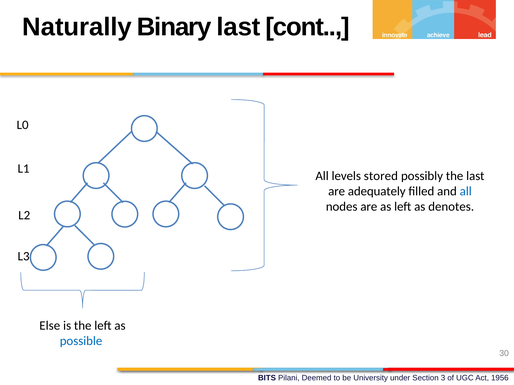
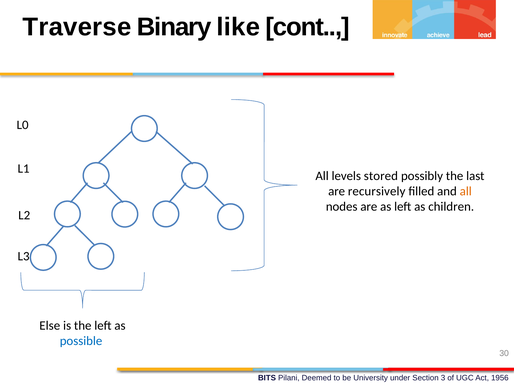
Naturally: Naturally -> Traverse
Binary last: last -> like
adequately: adequately -> recursively
all at (466, 191) colour: blue -> orange
denotes: denotes -> children
